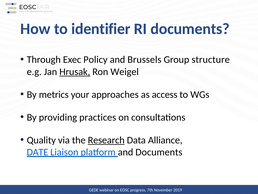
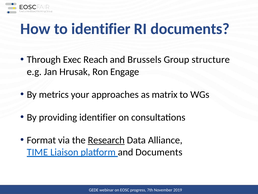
Policy: Policy -> Reach
Hrusak underline: present -> none
Weigel: Weigel -> Engage
access: access -> matrix
providing practices: practices -> identifier
Quality: Quality -> Format
DATE: DATE -> TIME
